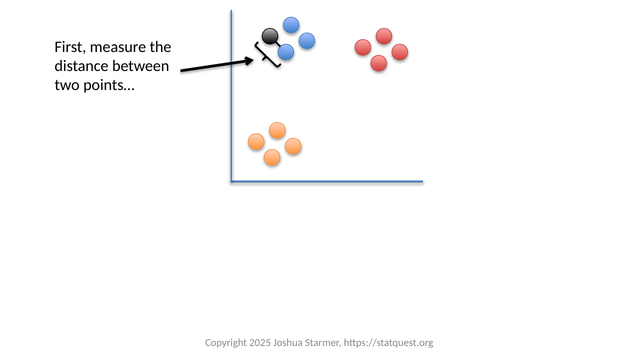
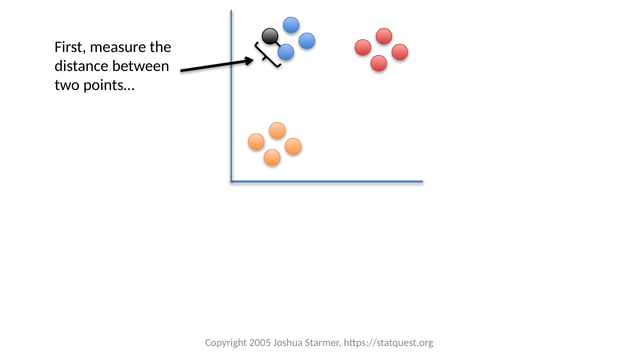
2025: 2025 -> 2005
